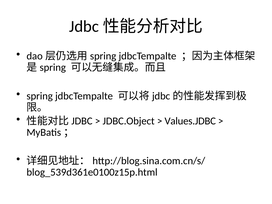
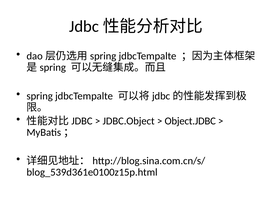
Values.JDBC: Values.JDBC -> Object.JDBC
